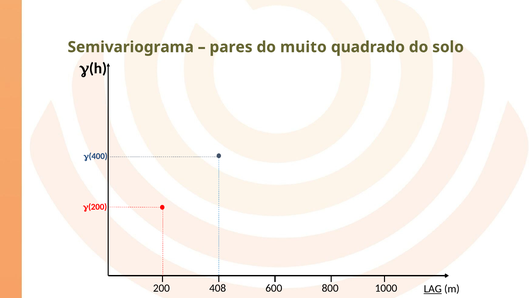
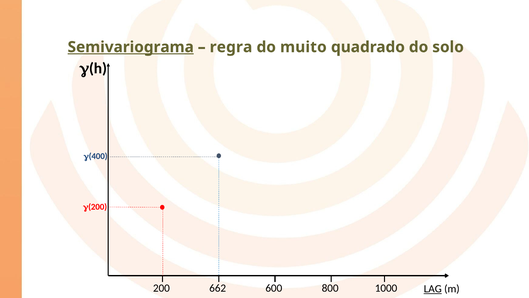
Semivariograma underline: none -> present
pares: pares -> regra
408: 408 -> 662
